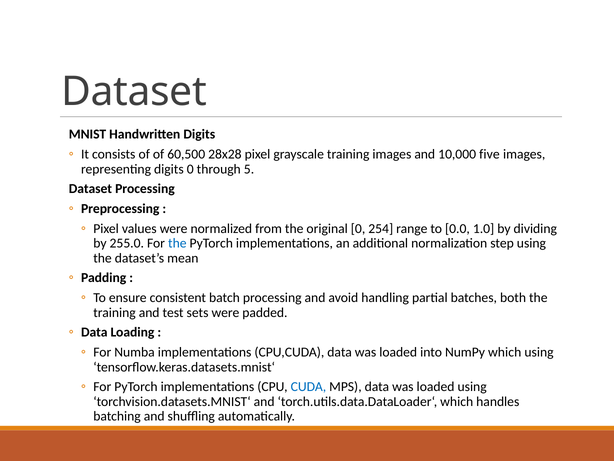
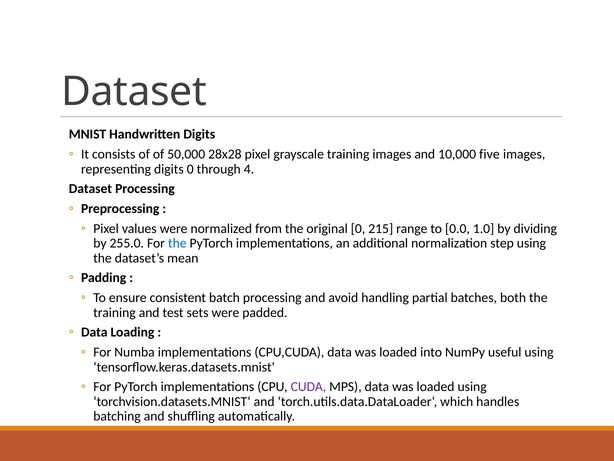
60,500: 60,500 -> 50,000
5: 5 -> 4
254: 254 -> 215
NumPy which: which -> useful
CUDA colour: blue -> purple
